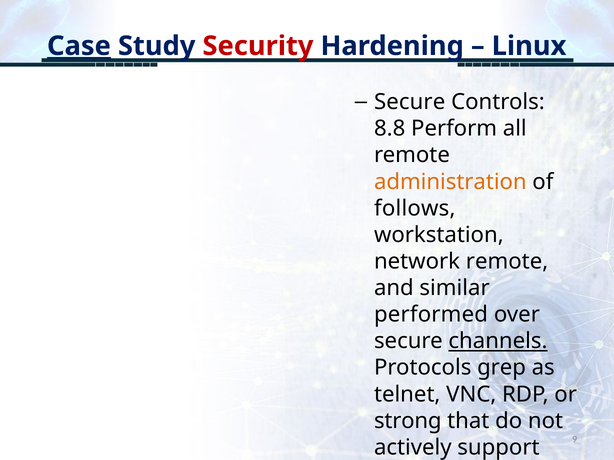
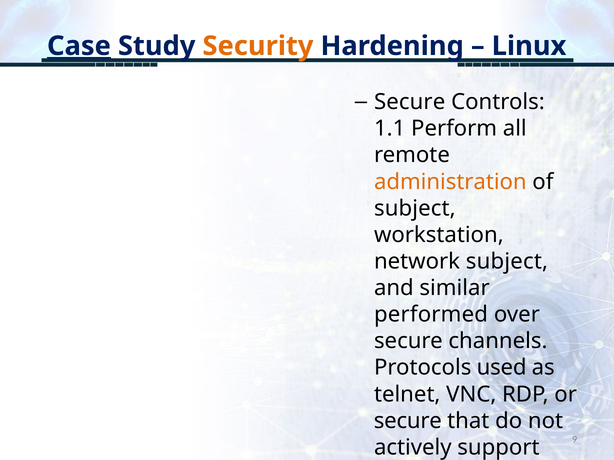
Security colour: red -> orange
8.8: 8.8 -> 1.1
follows at (415, 209): follows -> subject
network remote: remote -> subject
channels underline: present -> none
grep: grep -> used
strong at (408, 421): strong -> secure
